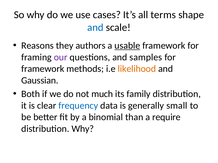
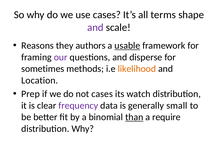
and at (95, 27) colour: blue -> purple
samples: samples -> disperse
framework at (43, 69): framework -> sometimes
Gaussian: Gaussian -> Location
Both: Both -> Prep
not much: much -> cases
family: family -> watch
frequency colour: blue -> purple
than underline: none -> present
